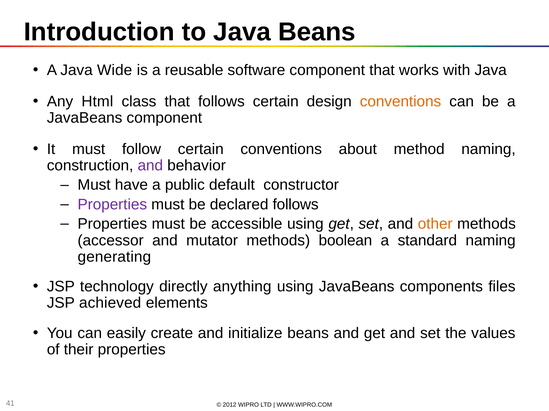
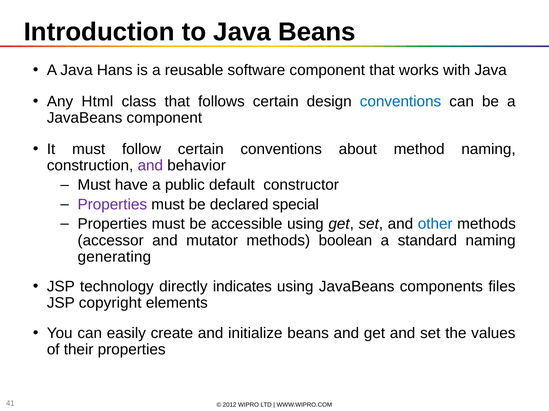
Wide: Wide -> Hans
conventions at (401, 102) colour: orange -> blue
declared follows: follows -> special
other colour: orange -> blue
anything: anything -> indicates
achieved: achieved -> copyright
